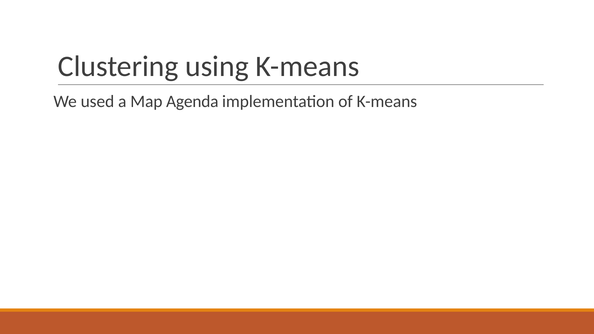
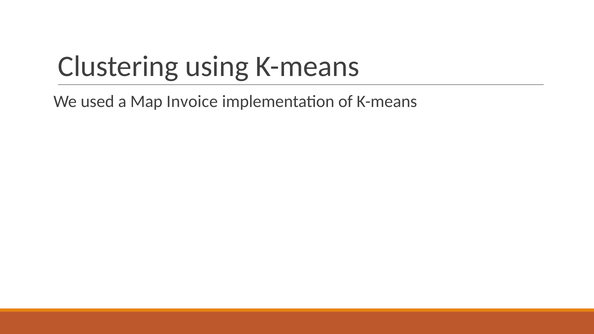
Agenda: Agenda -> Invoice
